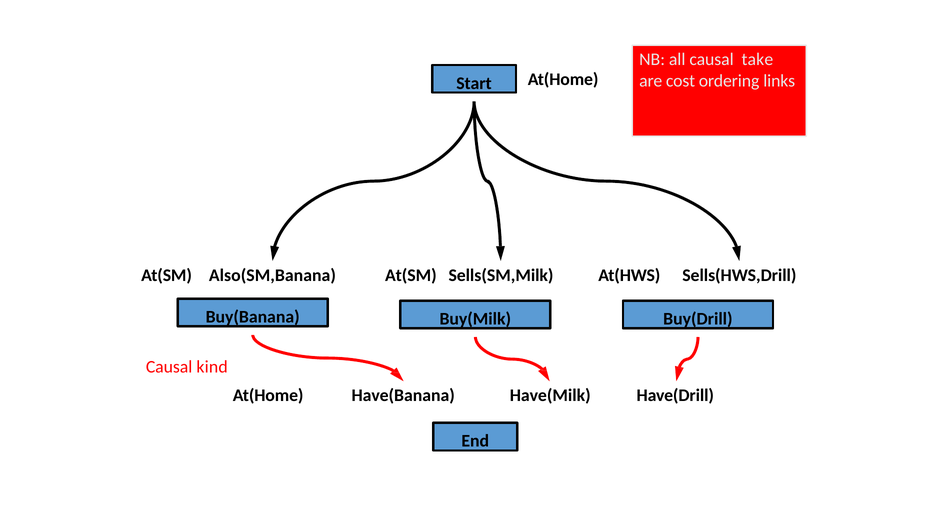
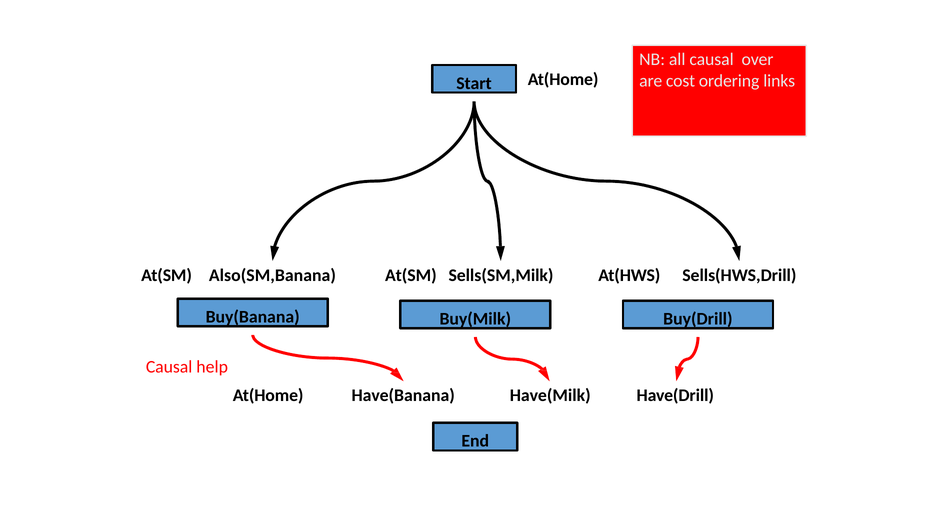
take: take -> over
kind: kind -> help
